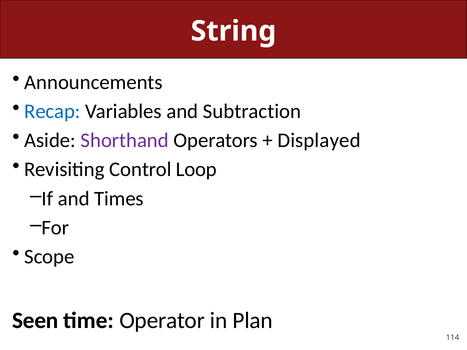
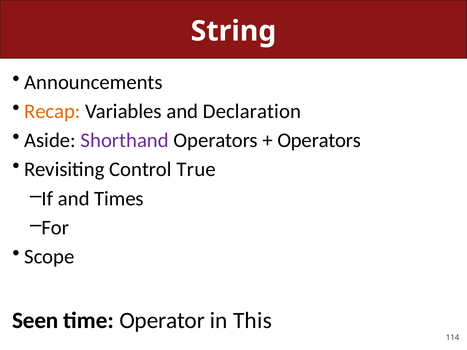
Recap colour: blue -> orange
Subtraction: Subtraction -> Declaration
Displayed at (319, 141): Displayed -> Operators
Loop: Loop -> True
Plan: Plan -> This
